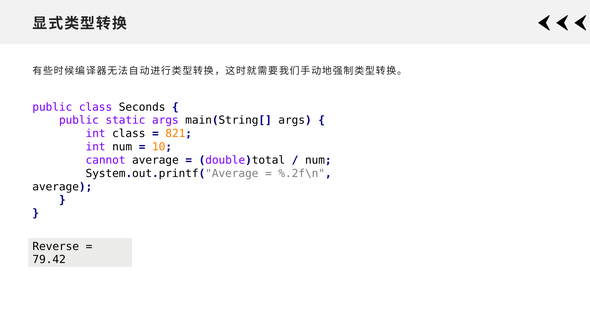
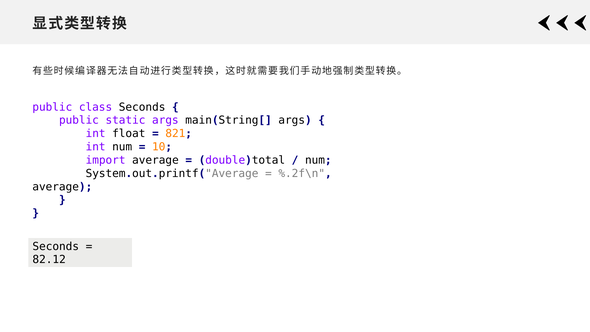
int class: class -> float
cannot: cannot -> import
Reverse at (56, 246): Reverse -> Seconds
79.42: 79.42 -> 82.12
